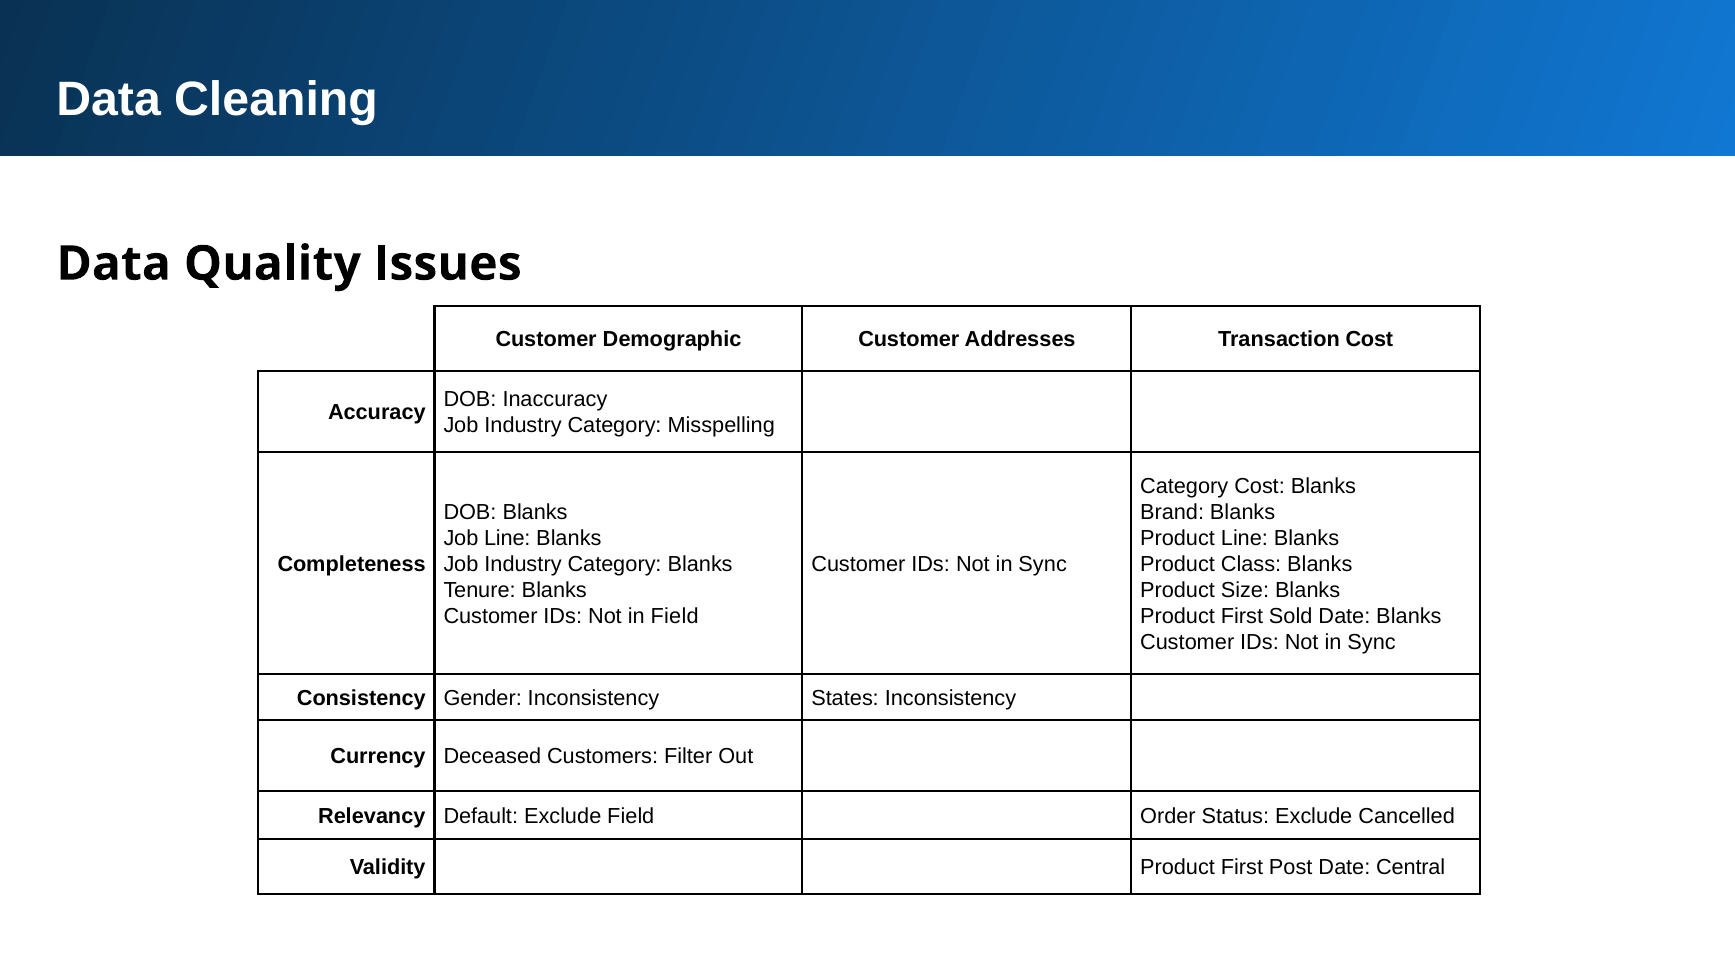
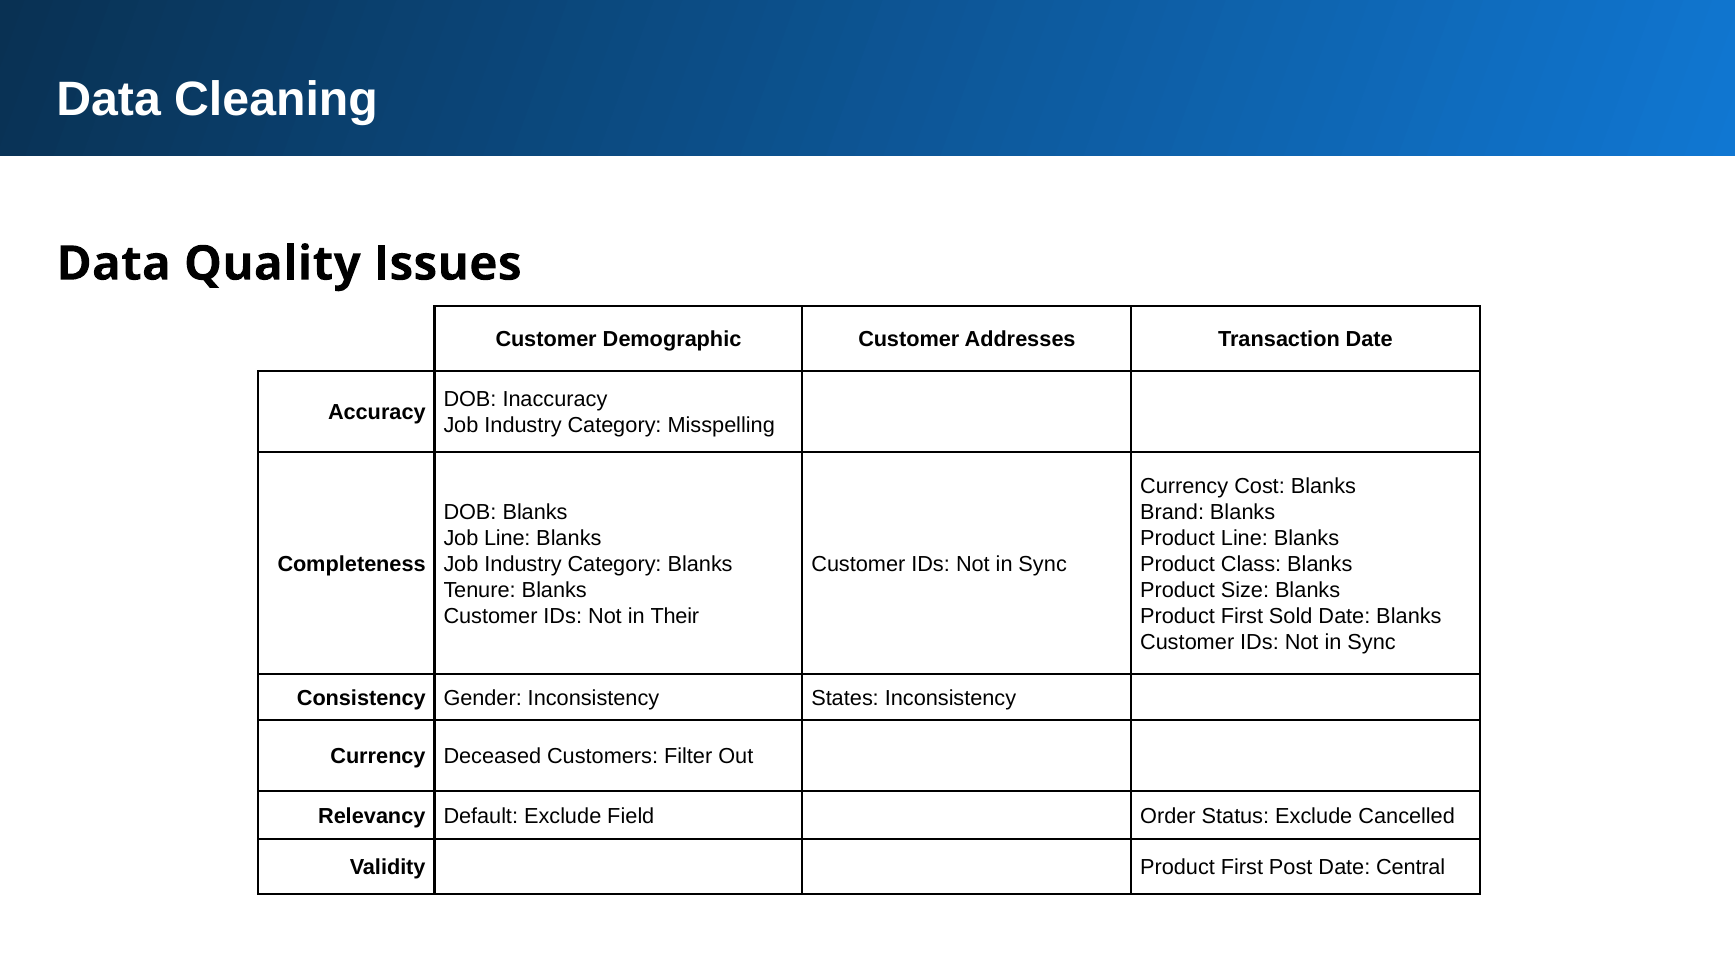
Transaction Cost: Cost -> Date
Category at (1184, 486): Category -> Currency
in Field: Field -> Their
